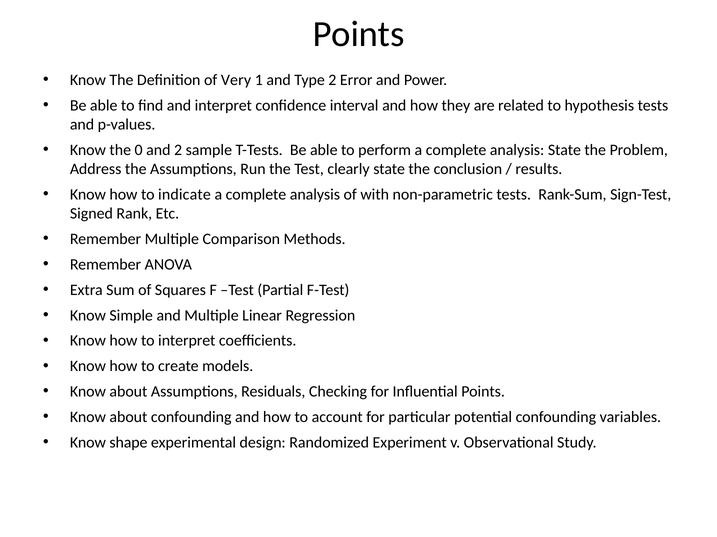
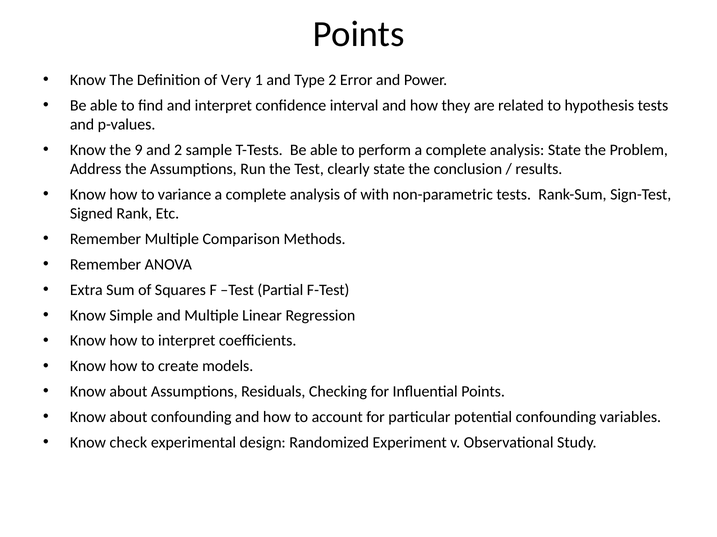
0: 0 -> 9
indicate: indicate -> variance
shape: shape -> check
